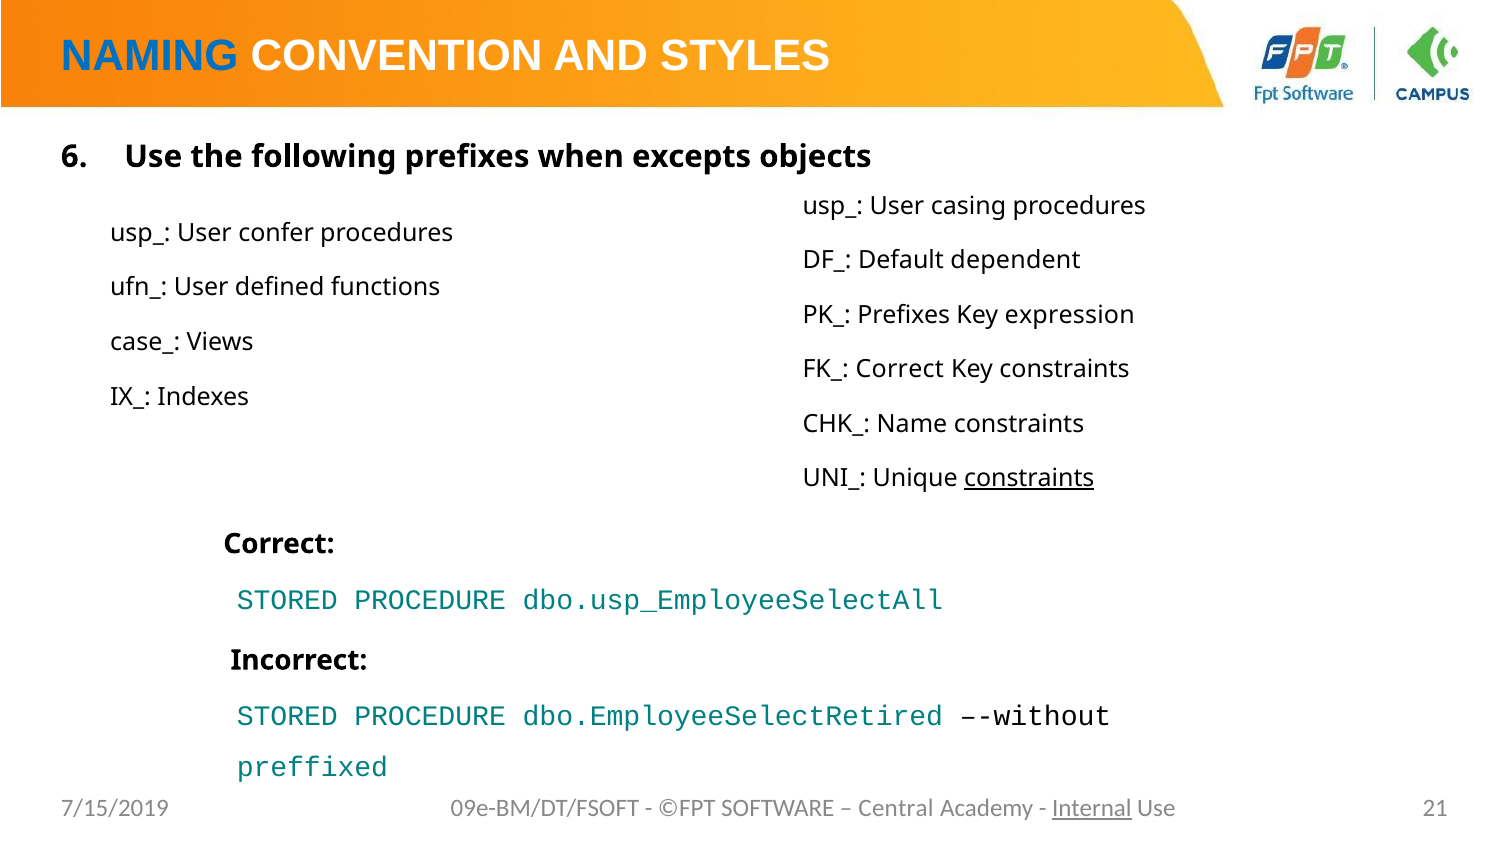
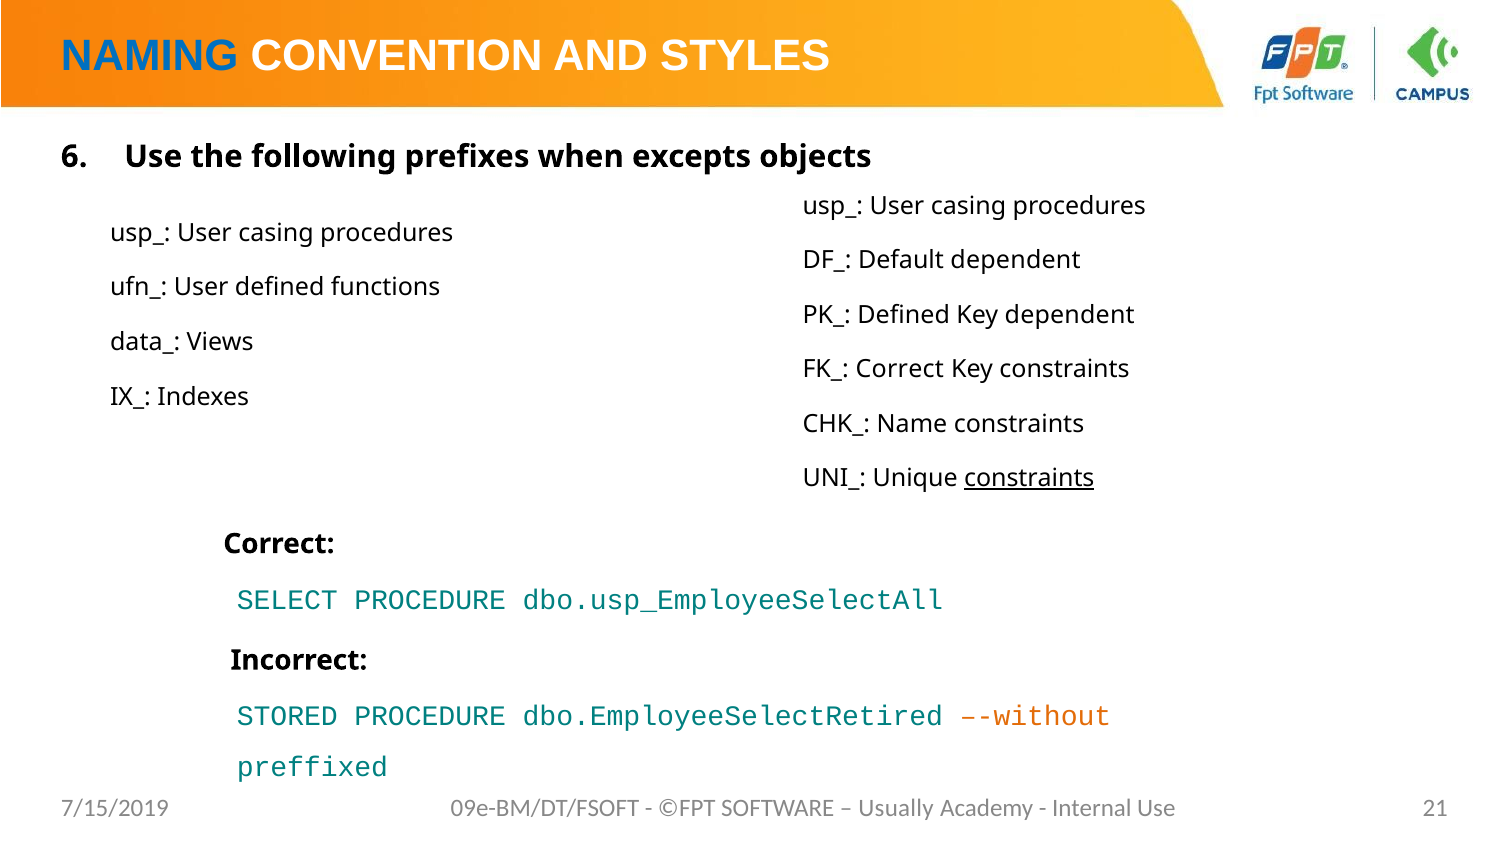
confer at (276, 233): confer -> casing
PK_ Prefixes: Prefixes -> Defined
Key expression: expression -> dependent
case_: case_ -> data_
STORED at (287, 600): STORED -> SELECT
–-without colour: black -> orange
Central: Central -> Usually
Internal underline: present -> none
